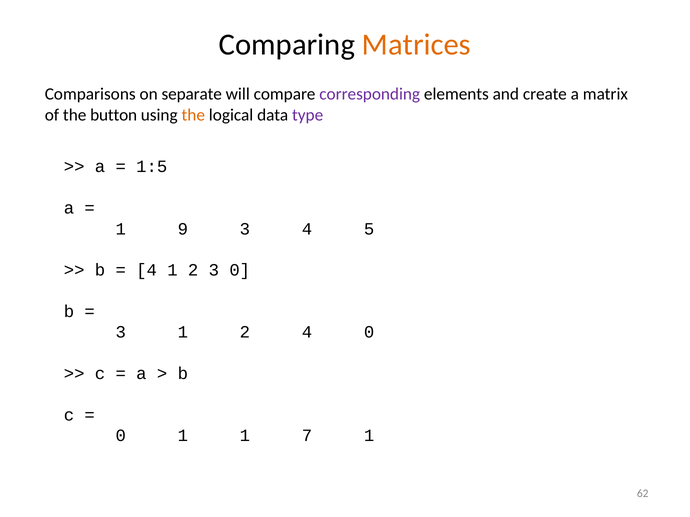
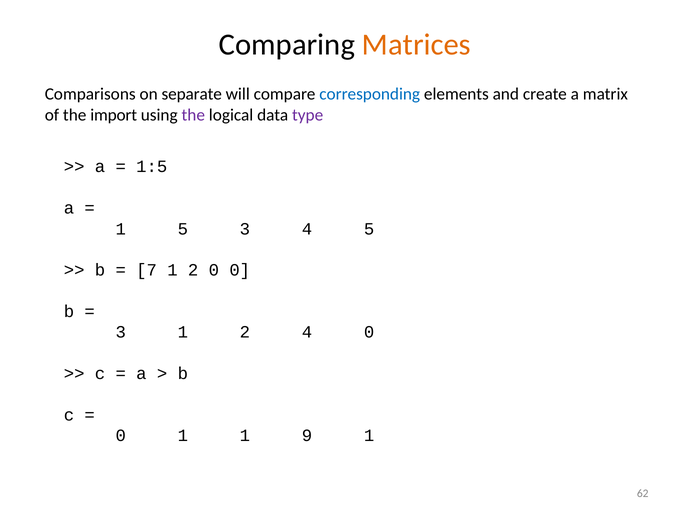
corresponding colour: purple -> blue
button: button -> import
the at (193, 115) colour: orange -> purple
1 9: 9 -> 5
4 at (147, 270): 4 -> 7
2 3: 3 -> 0
7: 7 -> 9
